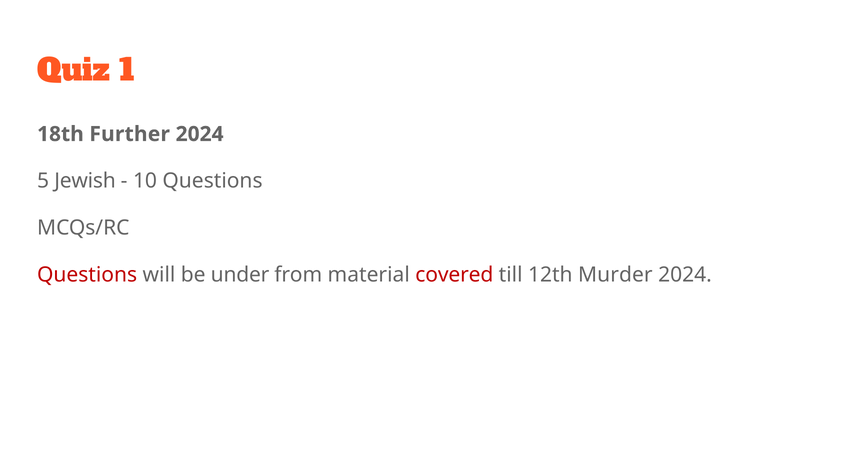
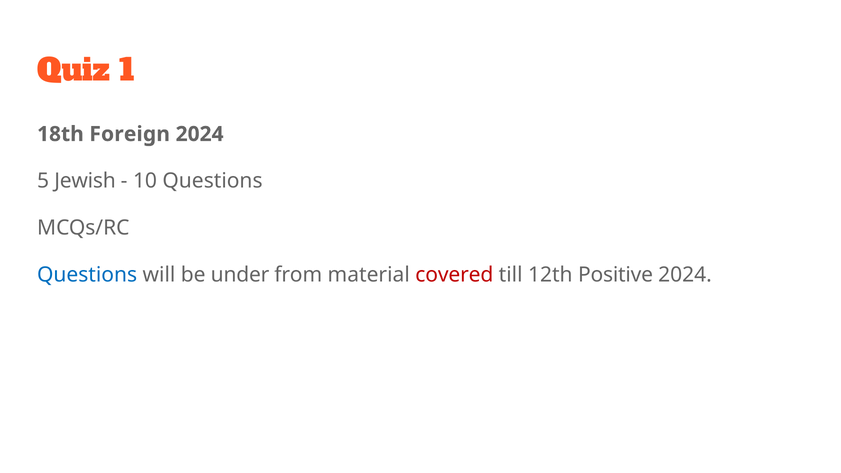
Further: Further -> Foreign
Questions at (87, 275) colour: red -> blue
Murder: Murder -> Positive
